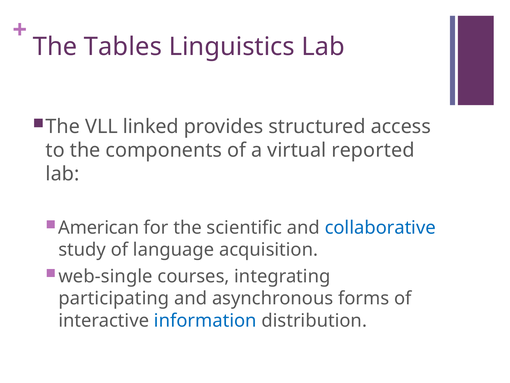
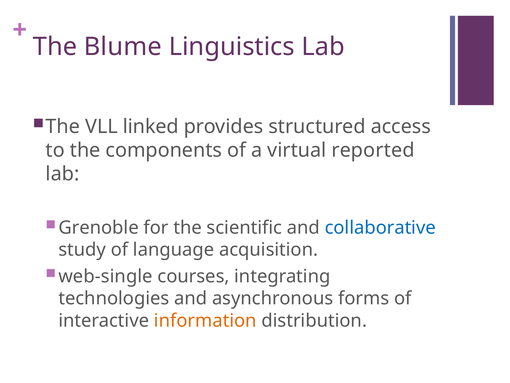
Tables: Tables -> Blume
American: American -> Grenoble
participating: participating -> technologies
information colour: blue -> orange
